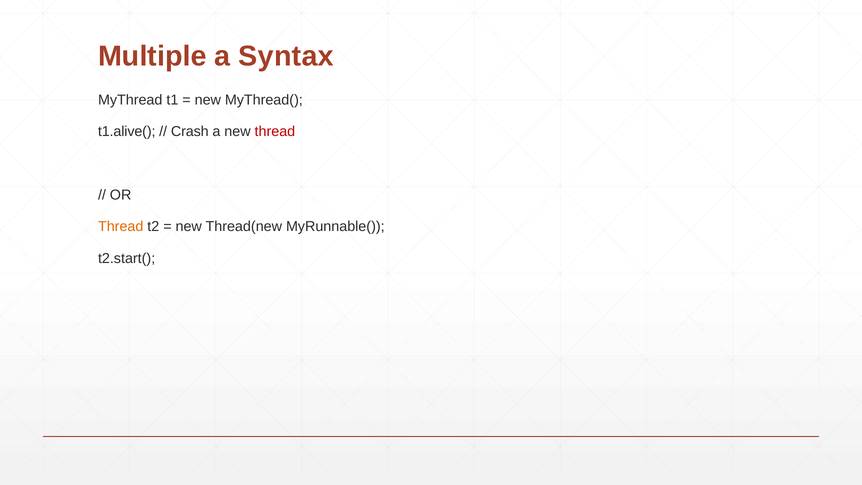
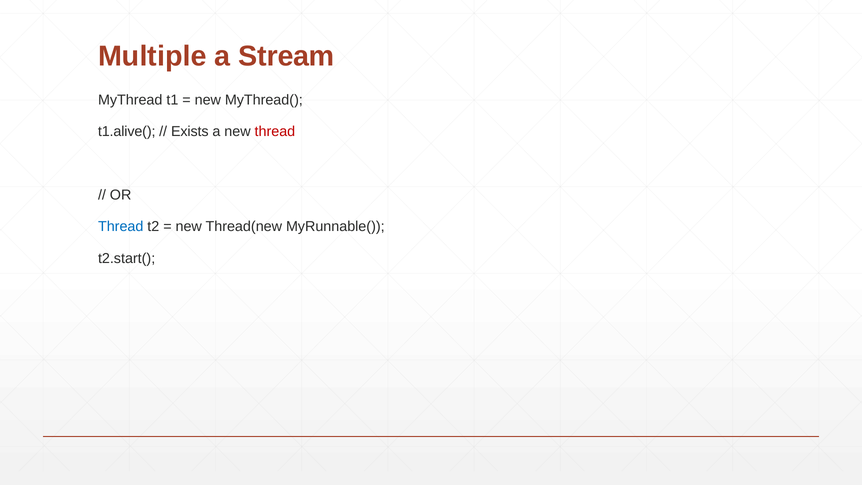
Syntax: Syntax -> Stream
Crash: Crash -> Exists
Thread at (121, 227) colour: orange -> blue
